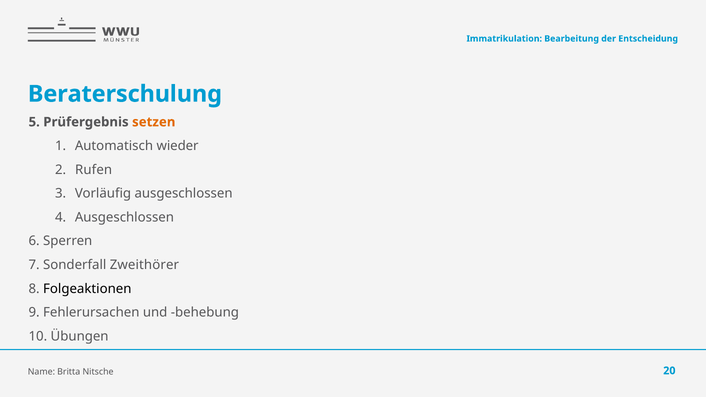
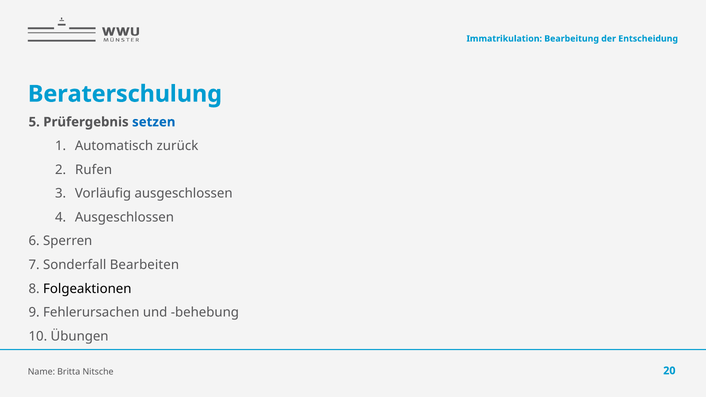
setzen colour: orange -> blue
wieder: wieder -> zurück
Zweithörer: Zweithörer -> Bearbeiten
